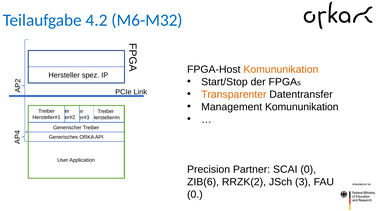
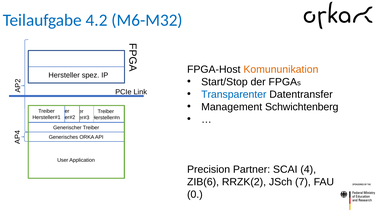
Transparenter colour: orange -> blue
Management Komununikation: Komununikation -> Schwichtenberg
SCAI 0: 0 -> 4
3: 3 -> 7
